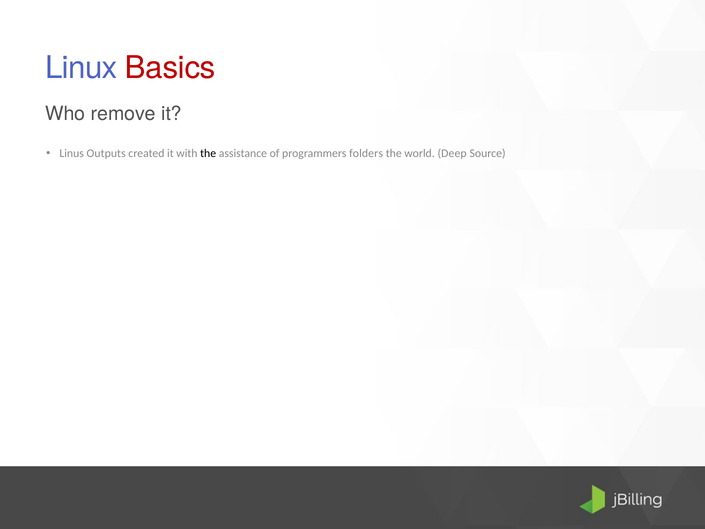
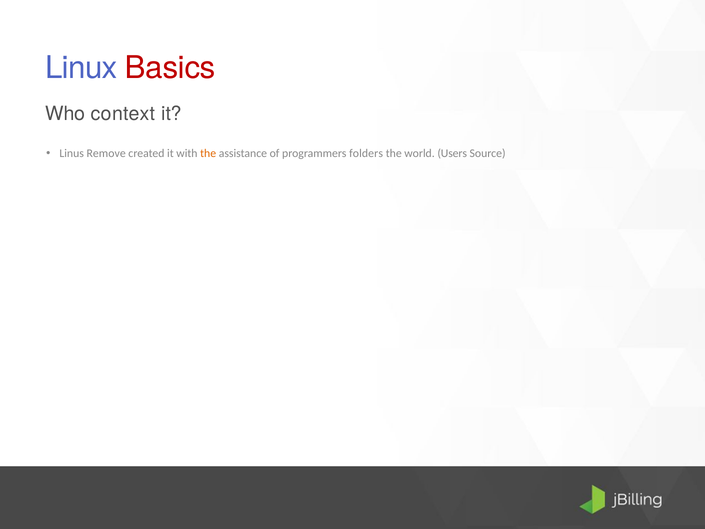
remove: remove -> context
Outputs: Outputs -> Remove
the at (208, 153) colour: black -> orange
Deep: Deep -> Users
